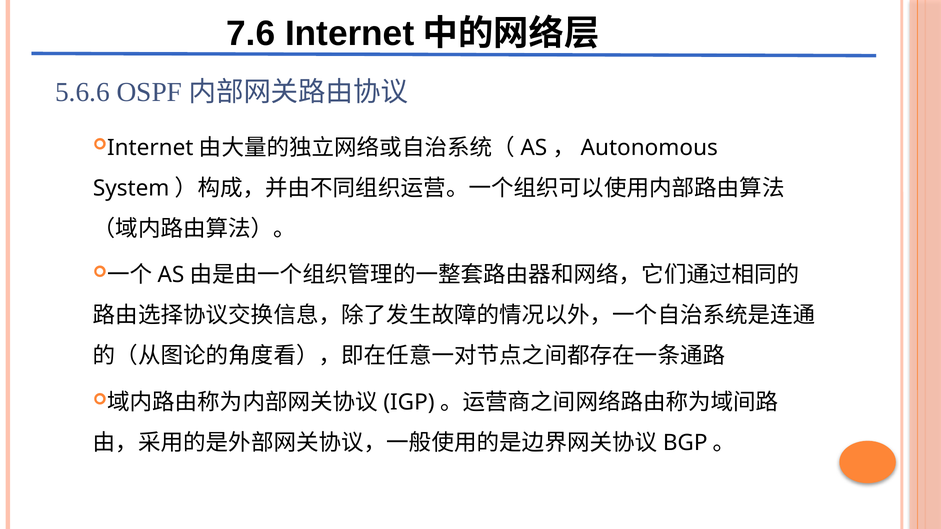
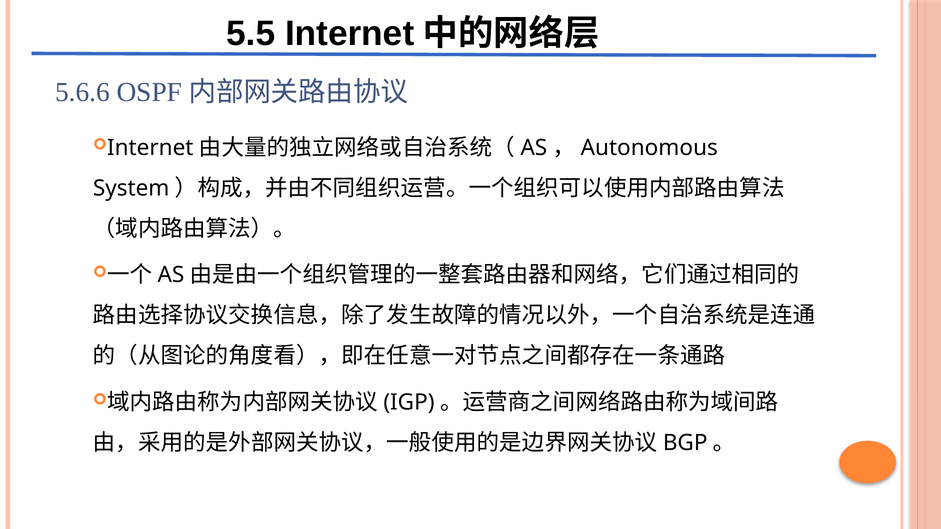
7.6: 7.6 -> 5.5
